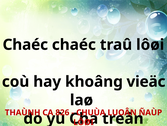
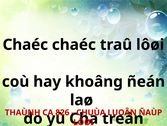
vieäc: vieäc -> ñeán
